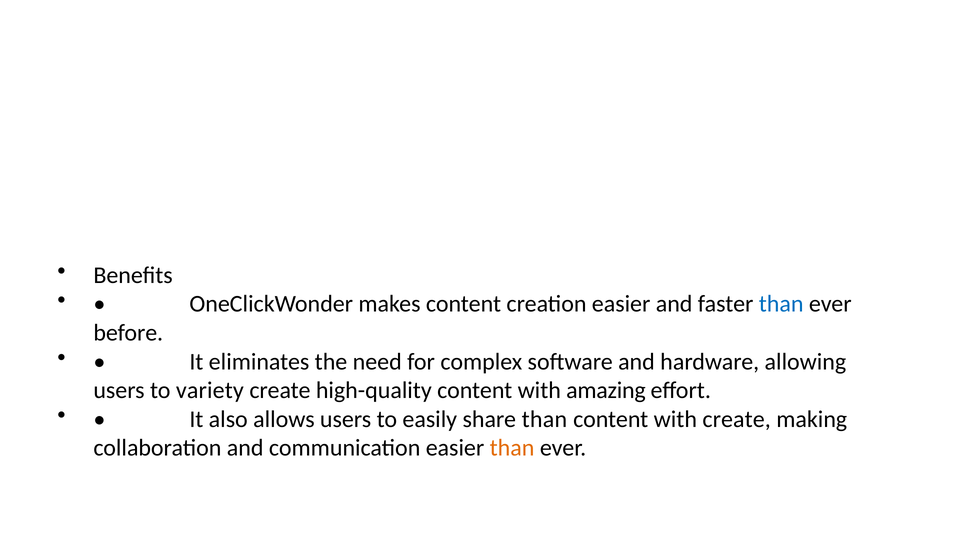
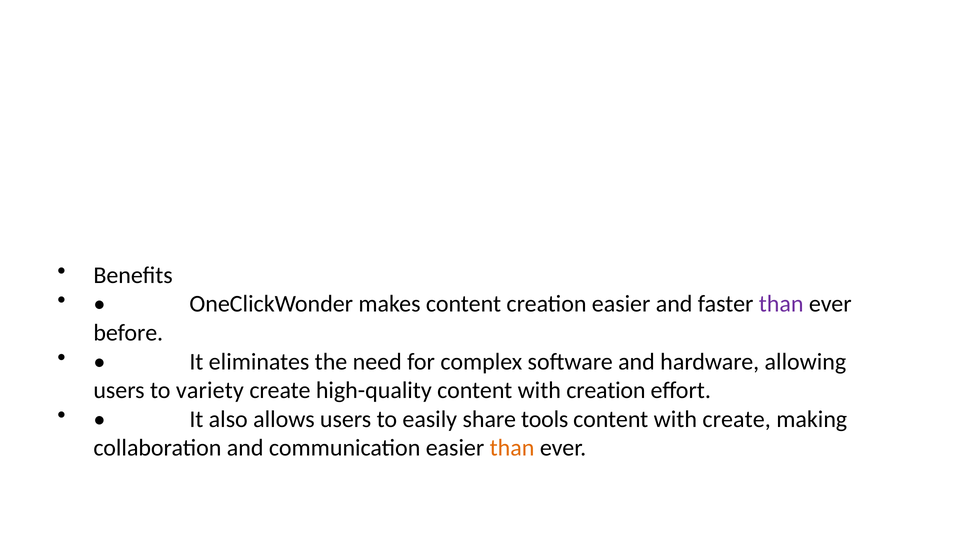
than at (781, 304) colour: blue -> purple
with amazing: amazing -> creation
share than: than -> tools
